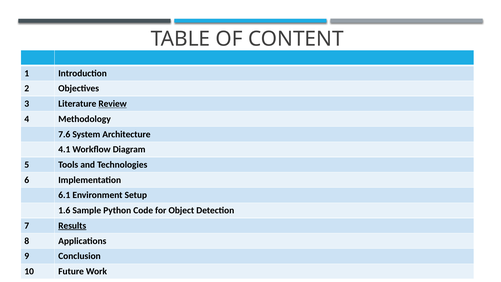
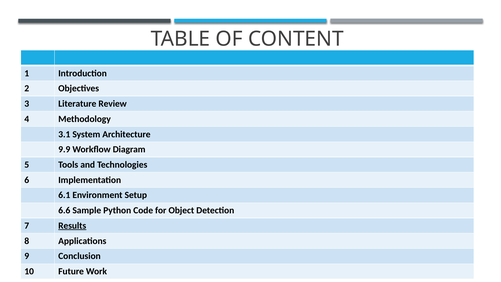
Review underline: present -> none
7.6: 7.6 -> 3.1
4.1: 4.1 -> 9.9
1.6: 1.6 -> 6.6
